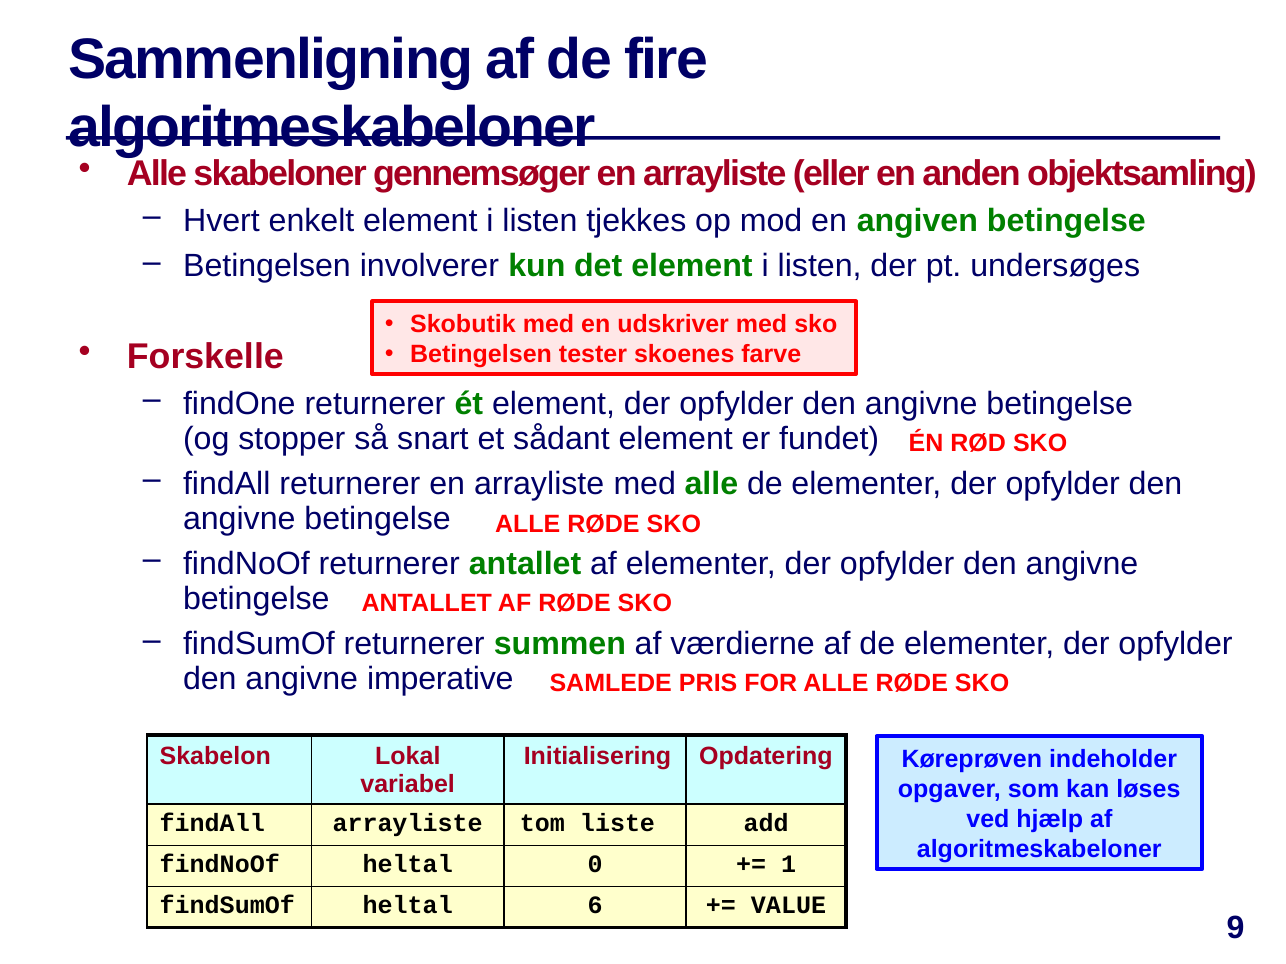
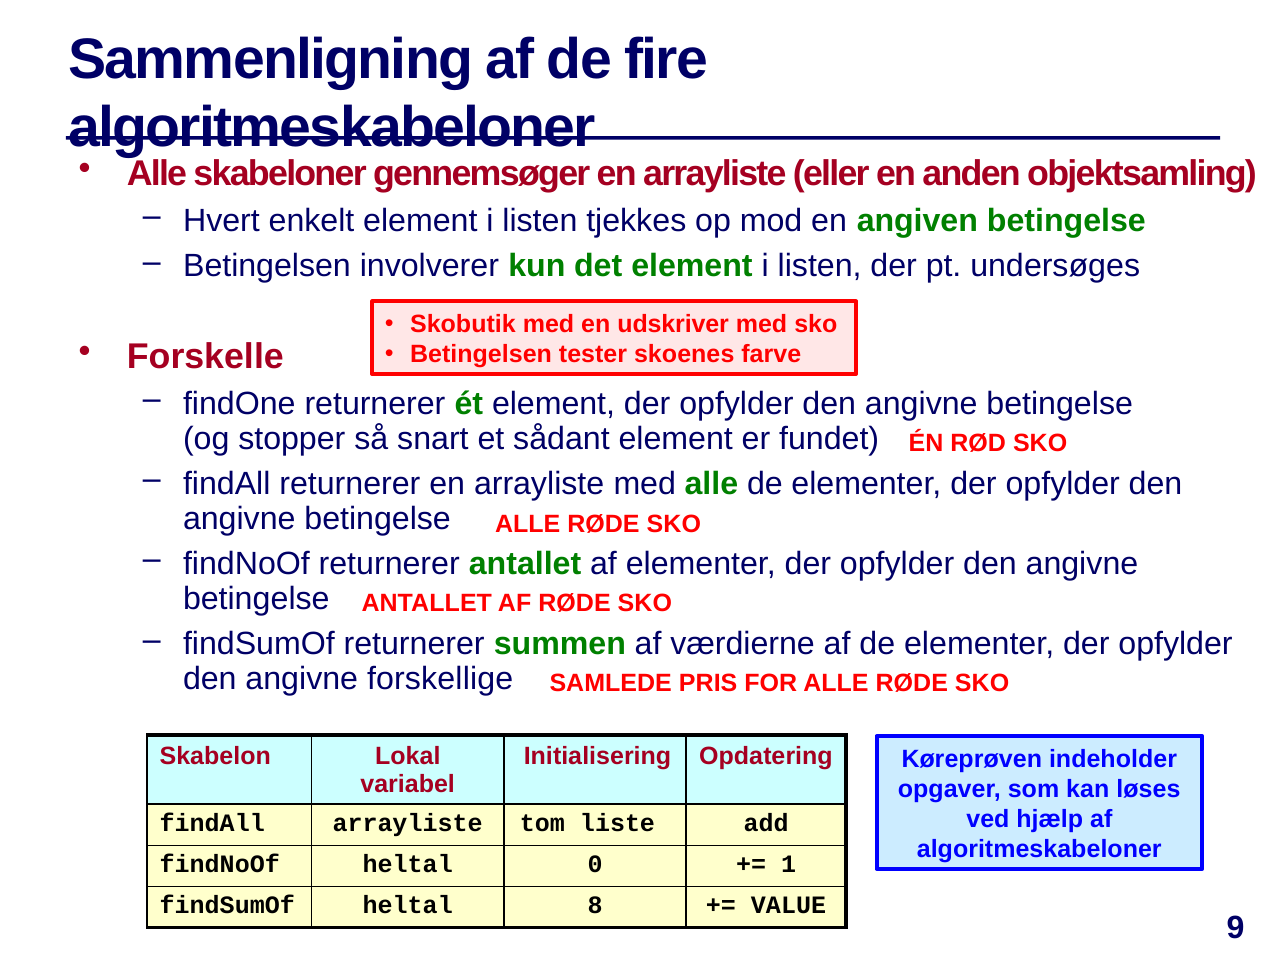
imperative: imperative -> forskellige
6: 6 -> 8
